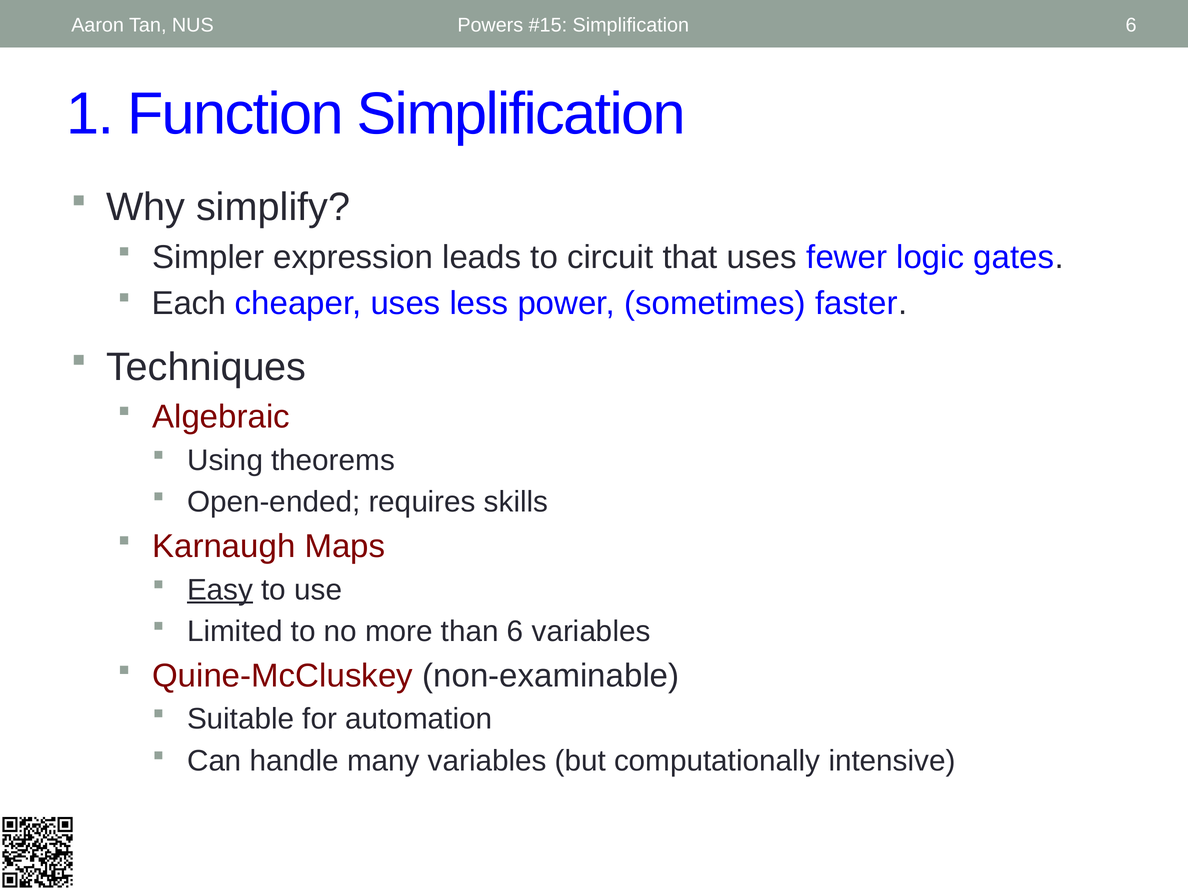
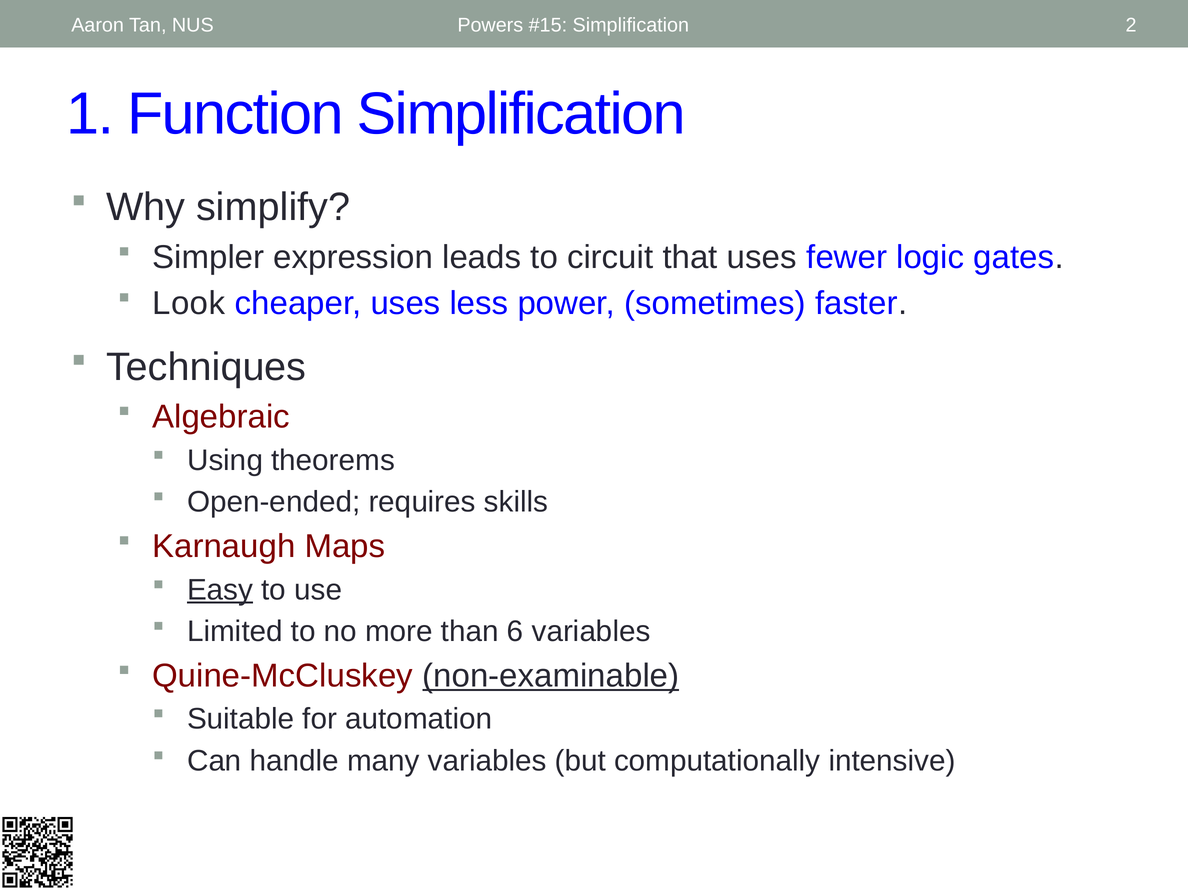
Simplification 6: 6 -> 2
Each: Each -> Look
non-examinable underline: none -> present
